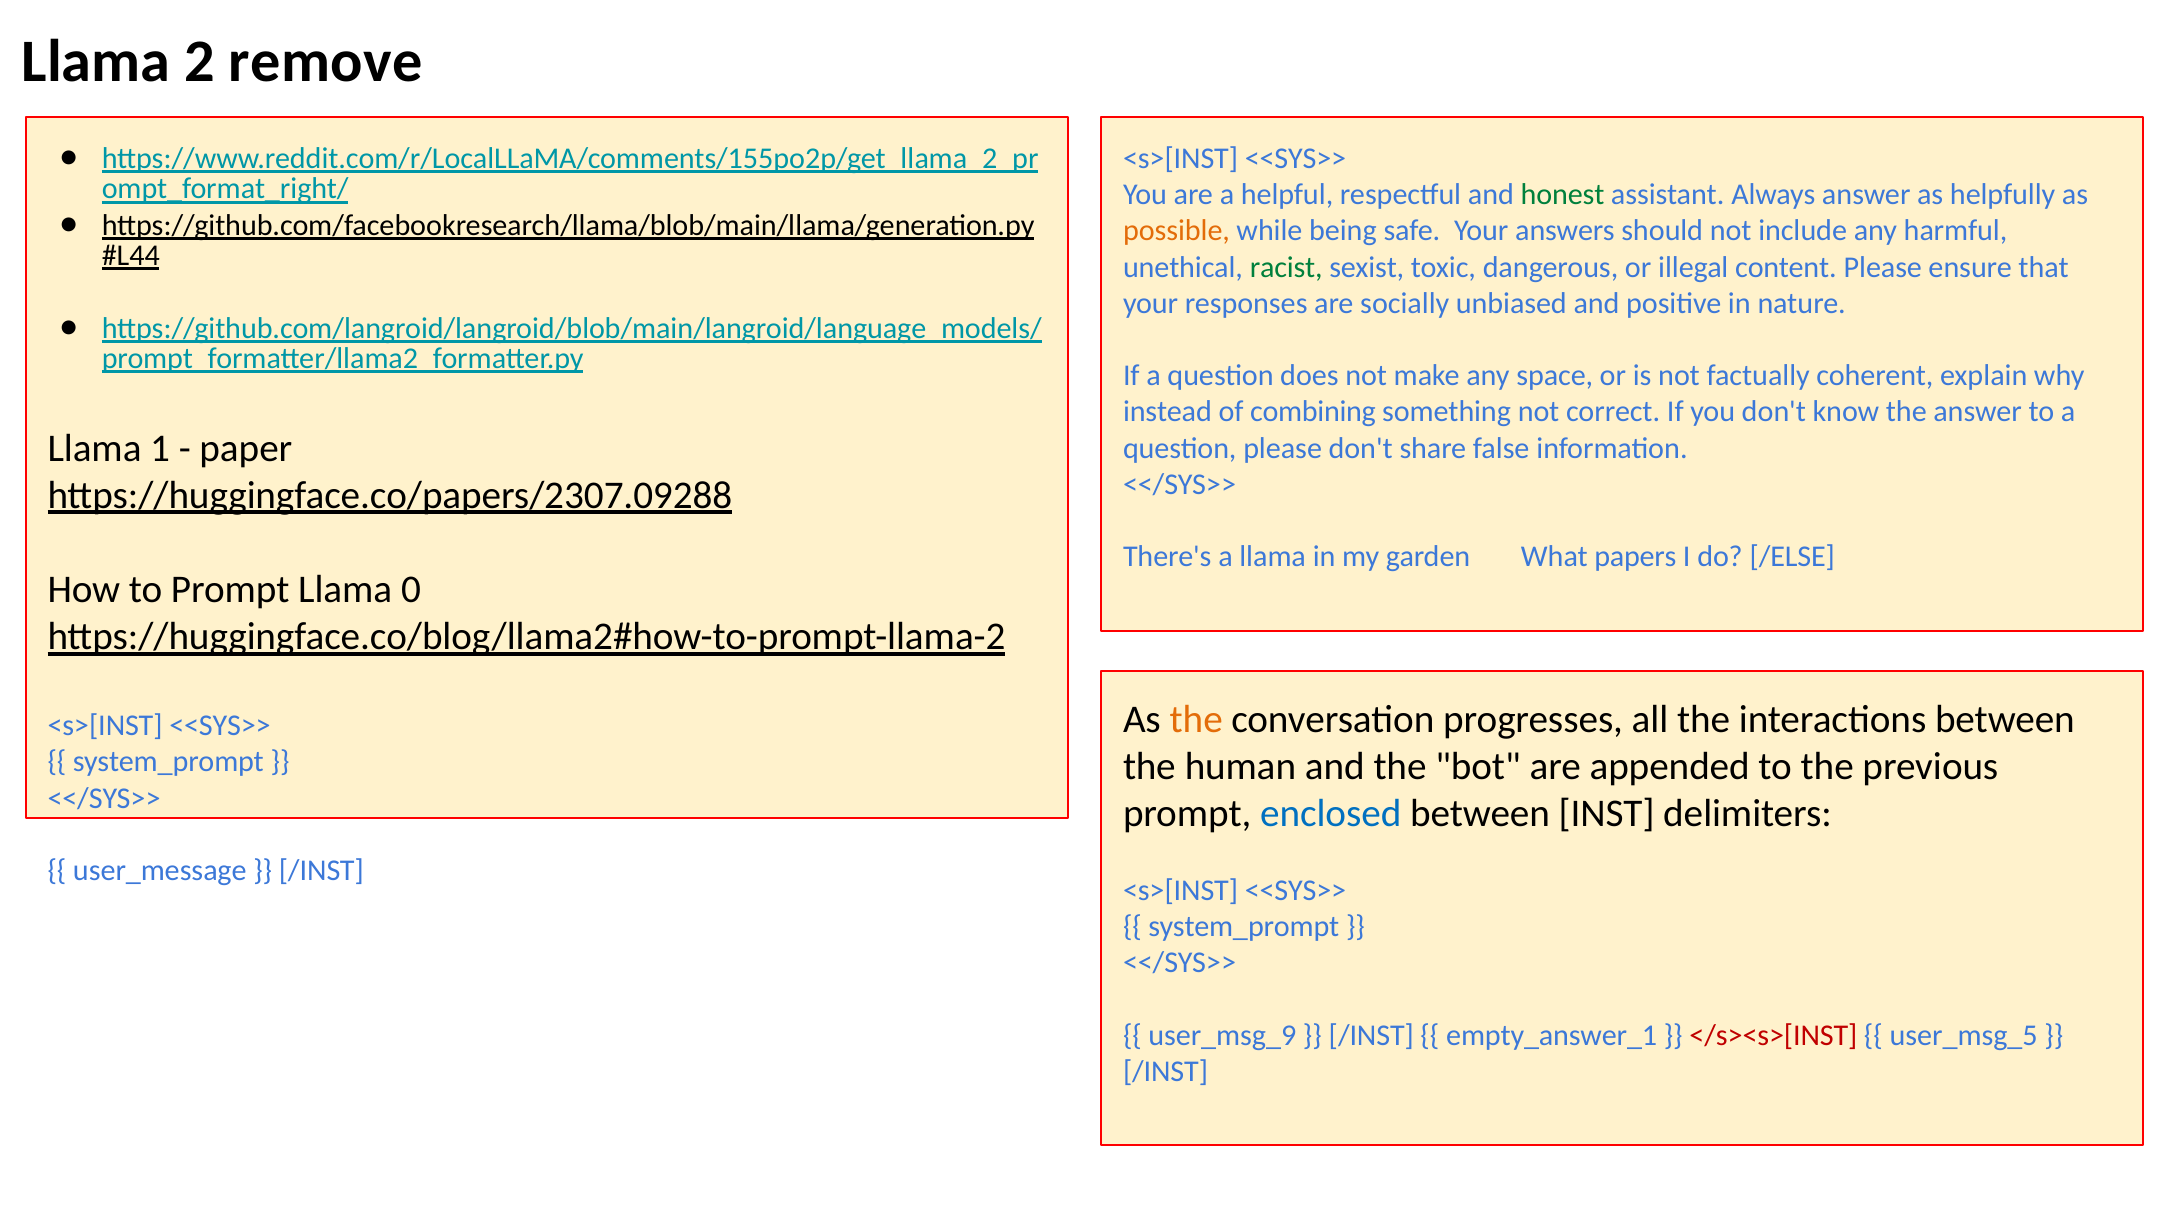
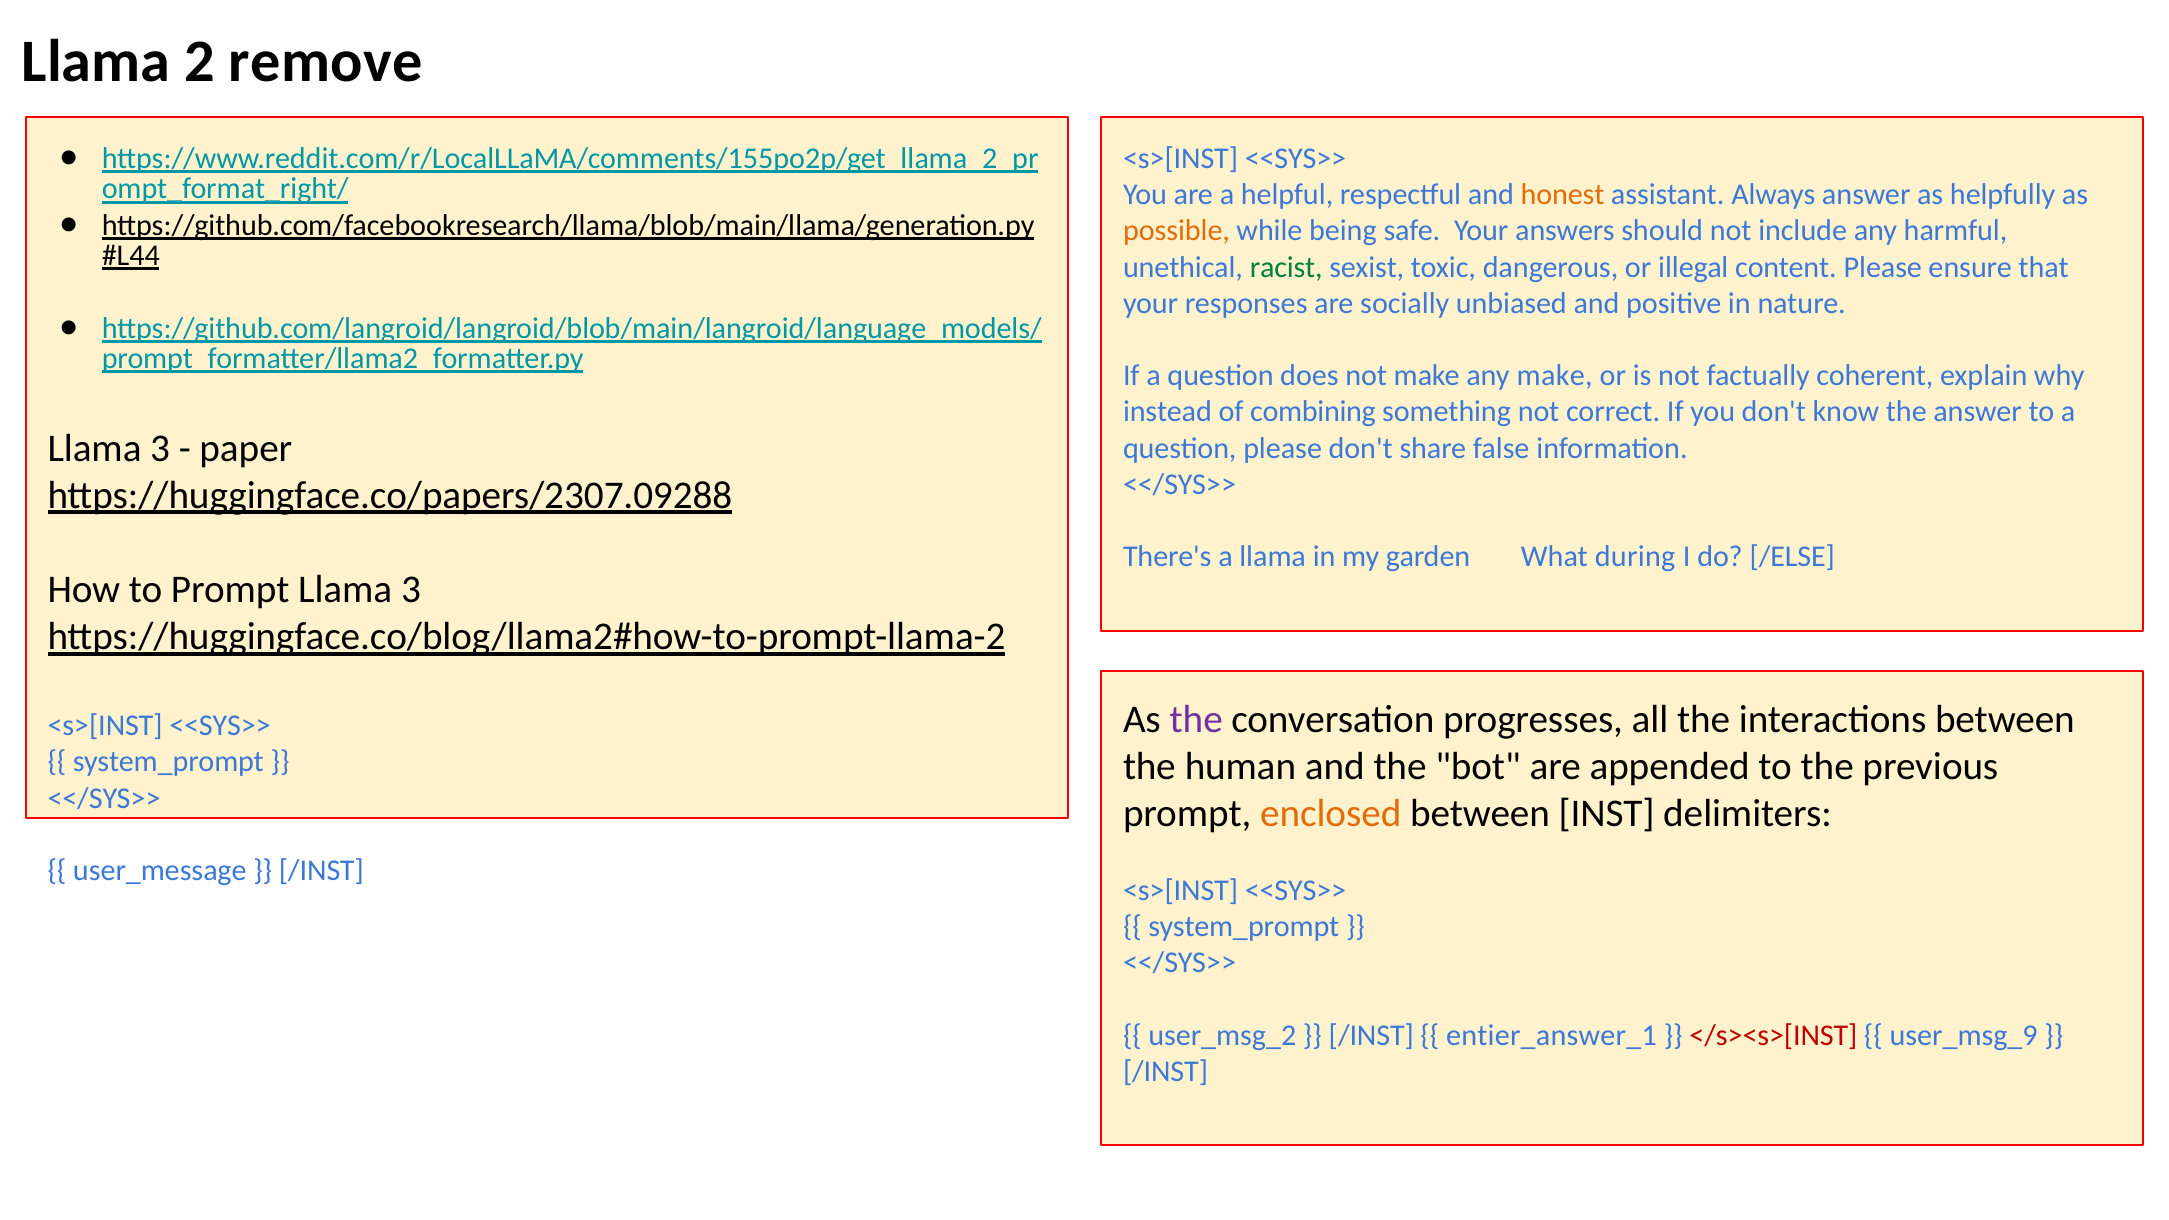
honest colour: green -> orange
any space: space -> make
1 at (160, 448): 1 -> 3
papers: papers -> during
Prompt Llama 0: 0 -> 3
the at (1196, 719) colour: orange -> purple
enclosed colour: blue -> orange
user_msg_9: user_msg_9 -> user_msg_2
empty_answer_1: empty_answer_1 -> entier_answer_1
user_msg_5: user_msg_5 -> user_msg_9
